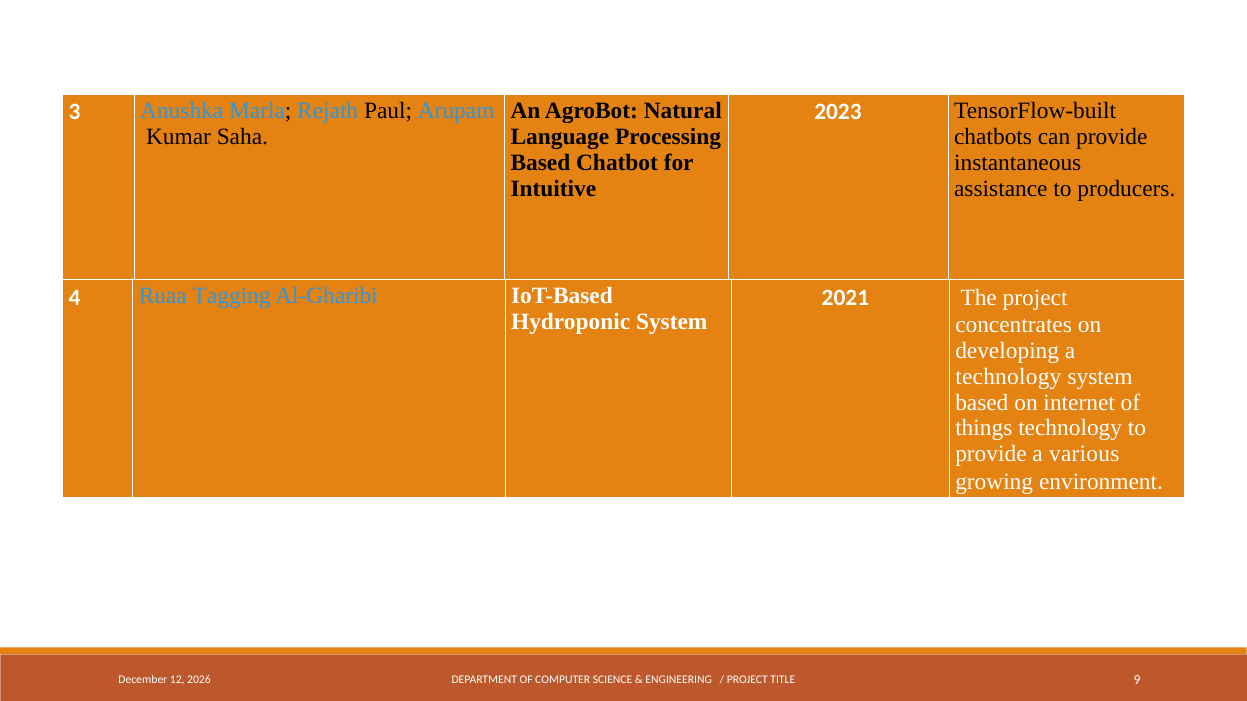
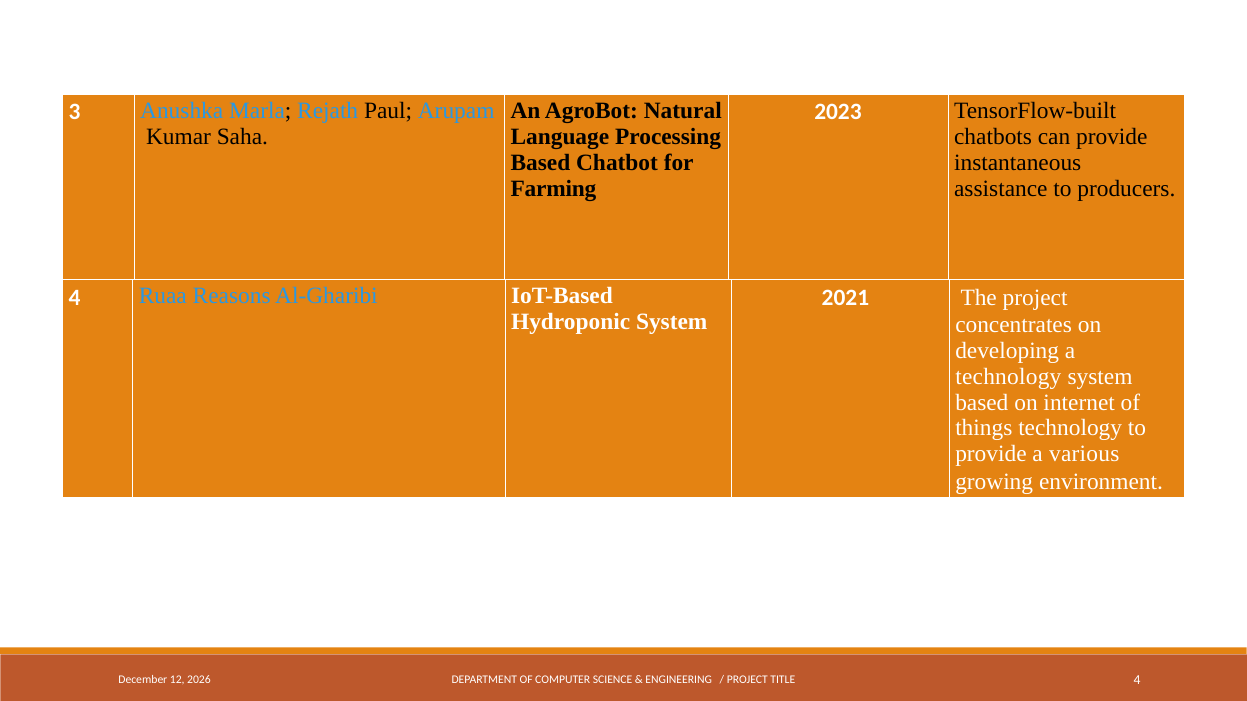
Intuitive: Intuitive -> Farming
Tagging: Tagging -> Reasons
TITLE 9: 9 -> 4
